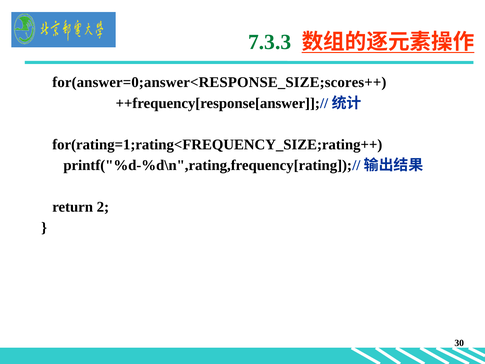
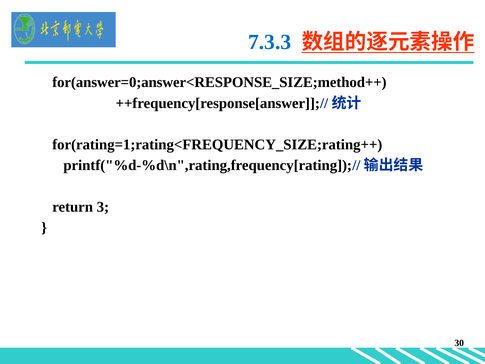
7.3.3 colour: green -> blue
for(answer=0;answer<RESPONSE_SIZE;scores++: for(answer=0;answer<RESPONSE_SIZE;scores++ -> for(answer=0;answer<RESPONSE_SIZE;method++
2: 2 -> 3
